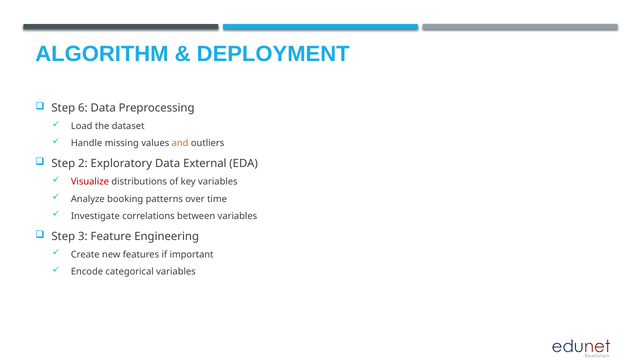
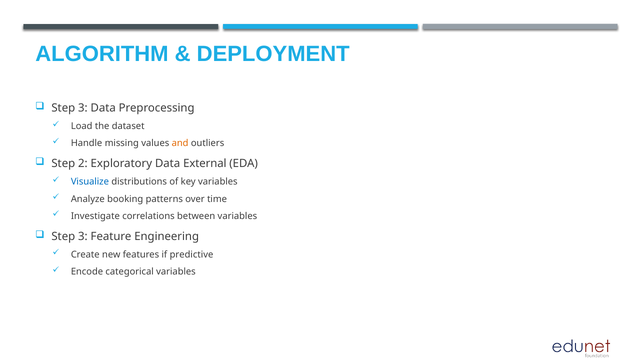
6 at (83, 108): 6 -> 3
Visualize colour: red -> blue
important: important -> predictive
